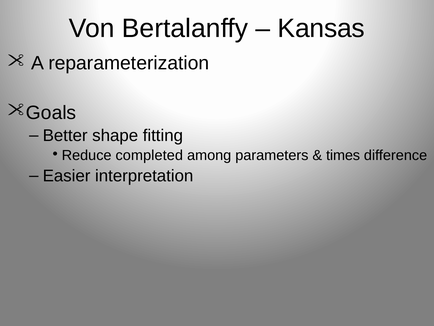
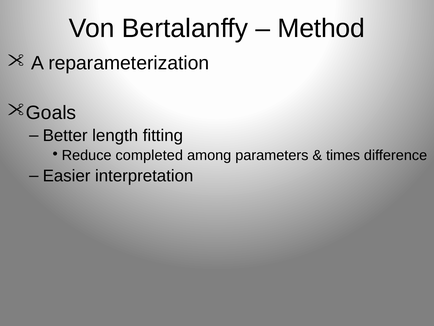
Kansas: Kansas -> Method
shape: shape -> length
